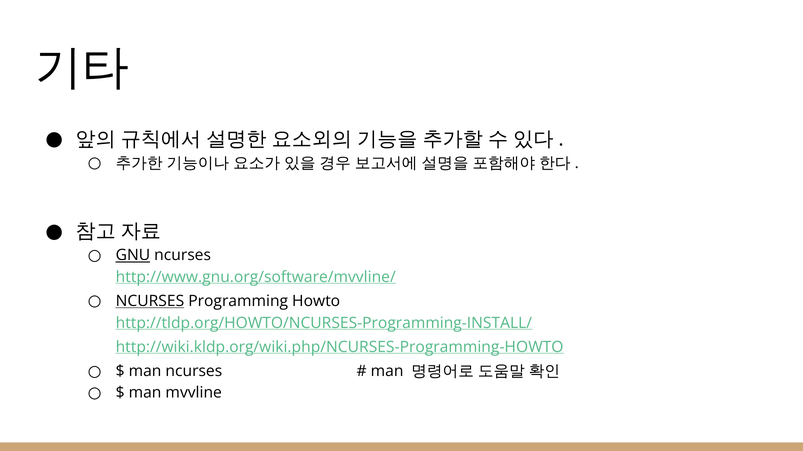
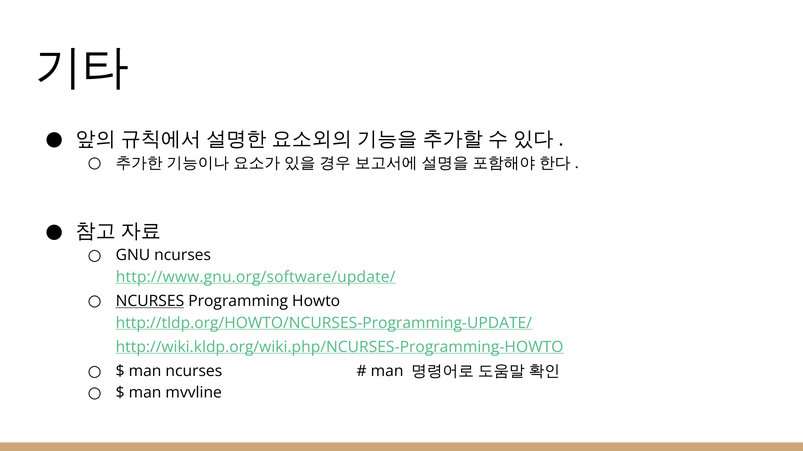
GNU underline: present -> none
http://www.gnu.org/software/mvvline/: http://www.gnu.org/software/mvvline/ -> http://www.gnu.org/software/update/
http://tldp.org/HOWTO/NCURSES-Programming-INSTALL/: http://tldp.org/HOWTO/NCURSES-Programming-INSTALL/ -> http://tldp.org/HOWTO/NCURSES-Programming-UPDATE/
